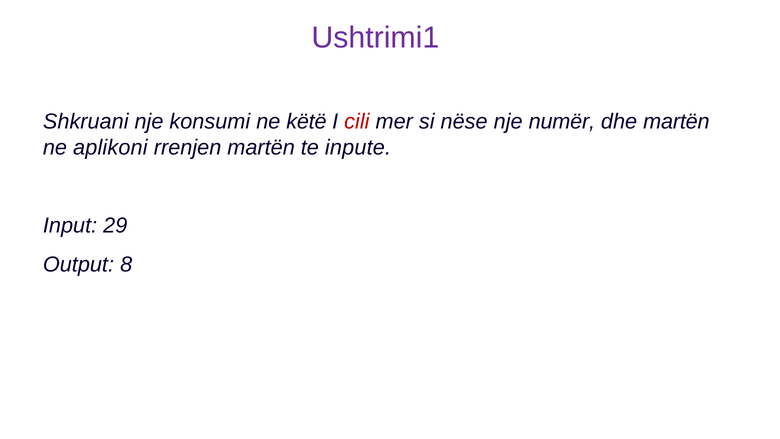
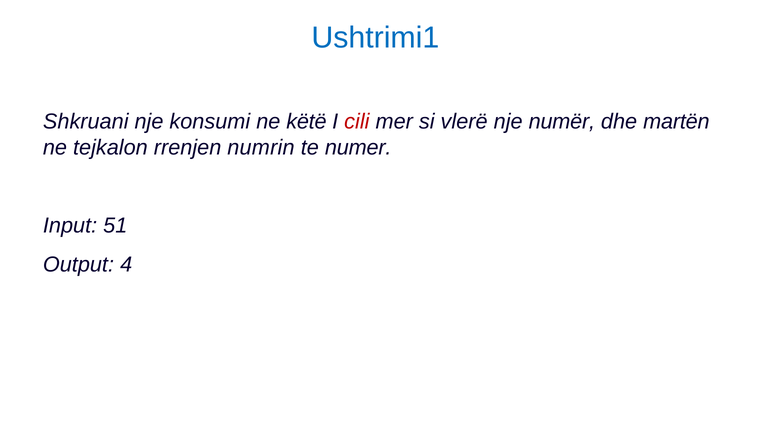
Ushtrimi1 colour: purple -> blue
nëse: nëse -> vlerë
aplikoni: aplikoni -> tejkalon
rrenjen martën: martën -> numrin
inpute: inpute -> numer
29: 29 -> 51
8: 8 -> 4
